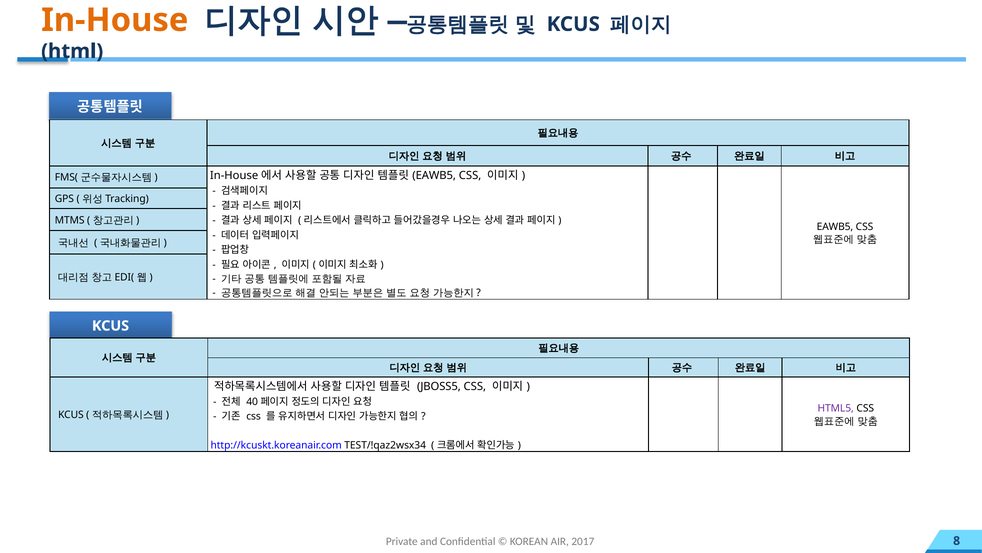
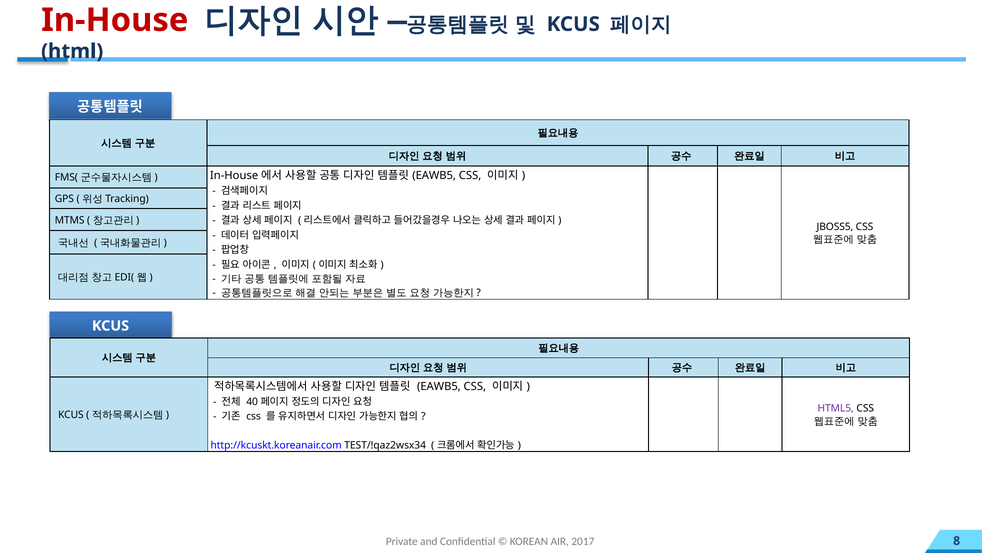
In-House at (115, 20) colour: orange -> red
EAWB5 at (835, 227): EAWB5 -> JBOSS5
JBOSS5 at (439, 386): JBOSS5 -> EAWB5
